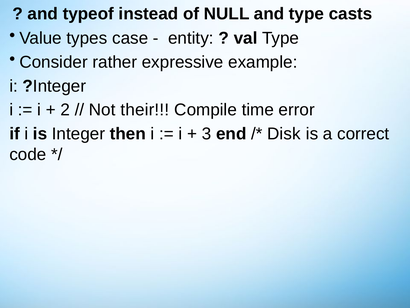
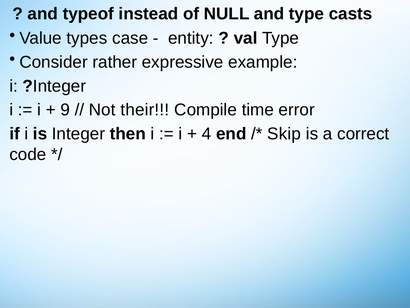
2: 2 -> 9
3: 3 -> 4
Disk: Disk -> Skip
